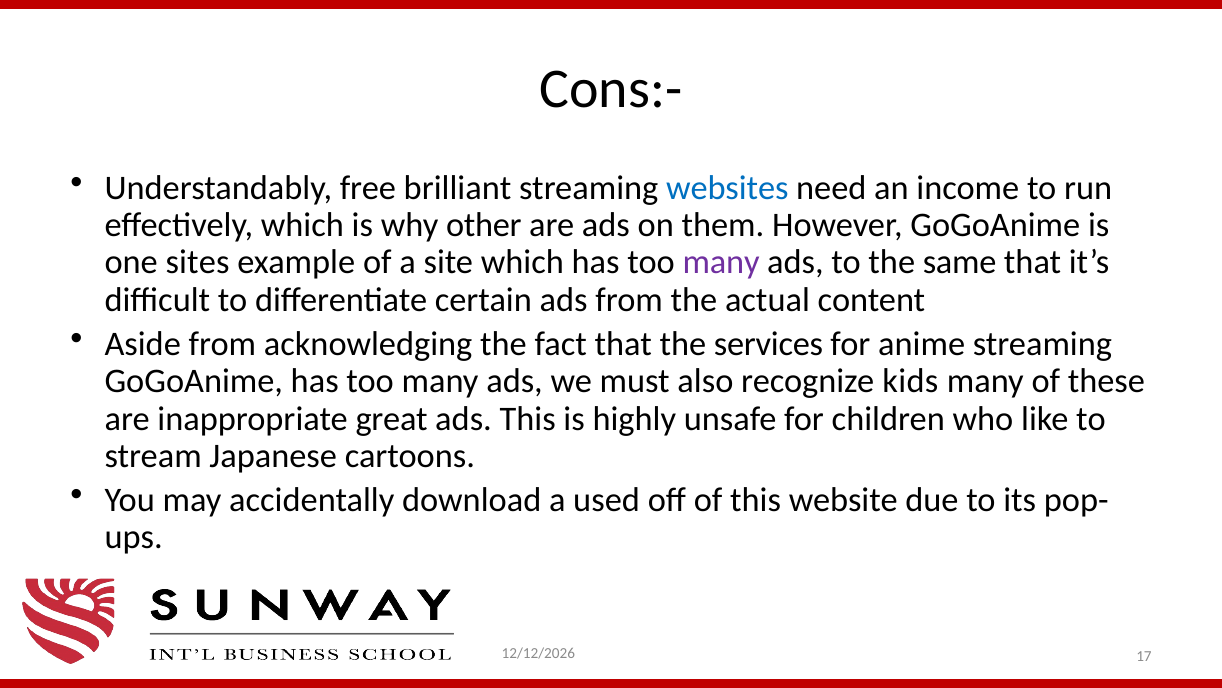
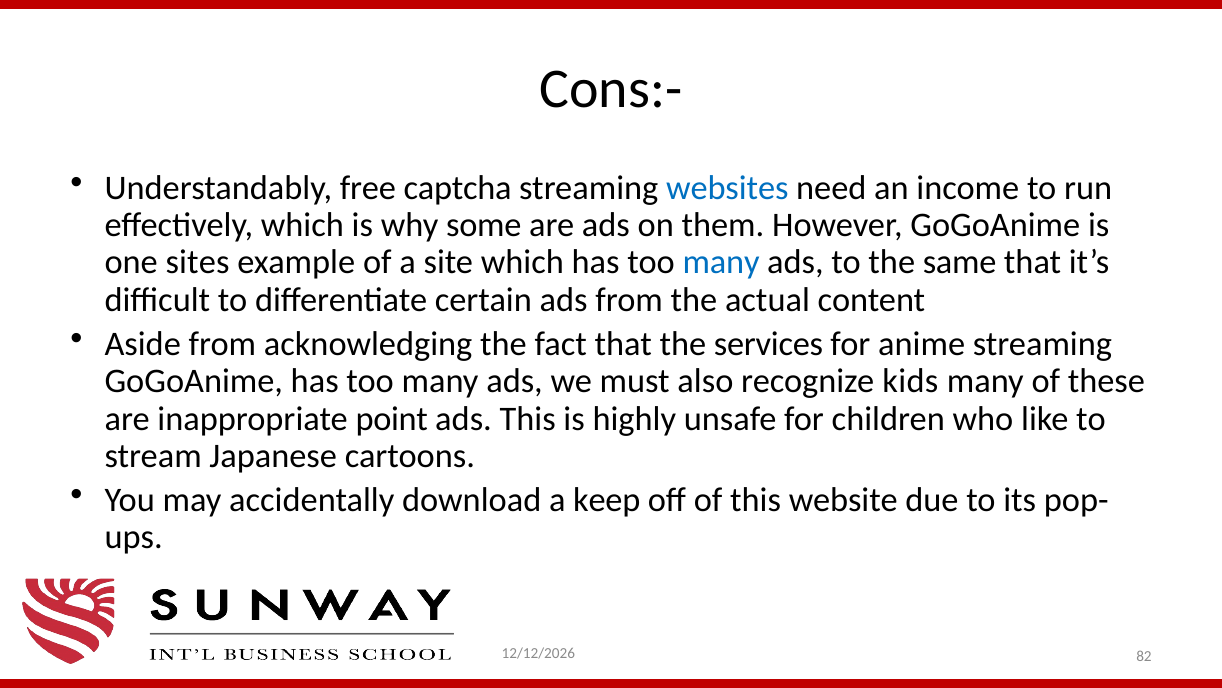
brilliant: brilliant -> captcha
other: other -> some
many at (721, 262) colour: purple -> blue
great: great -> point
used: used -> keep
17: 17 -> 82
